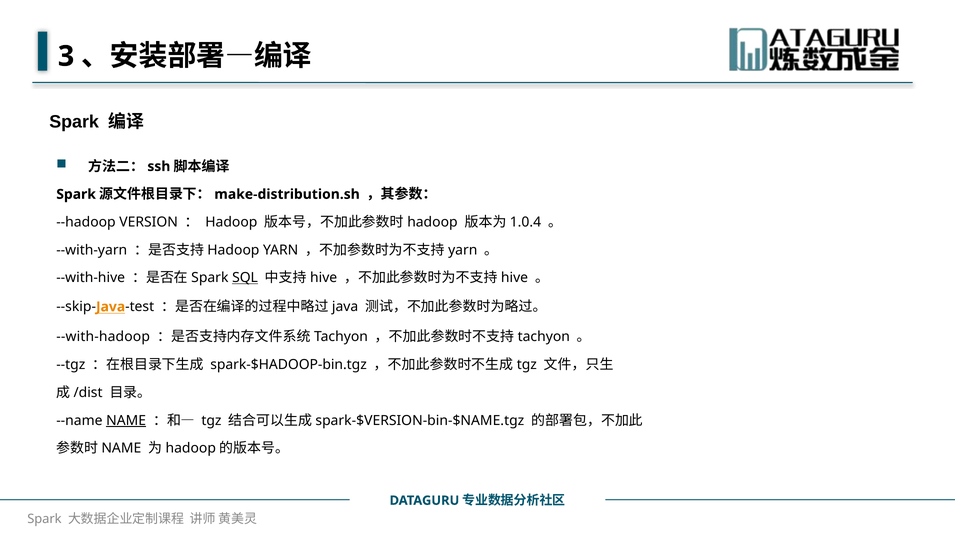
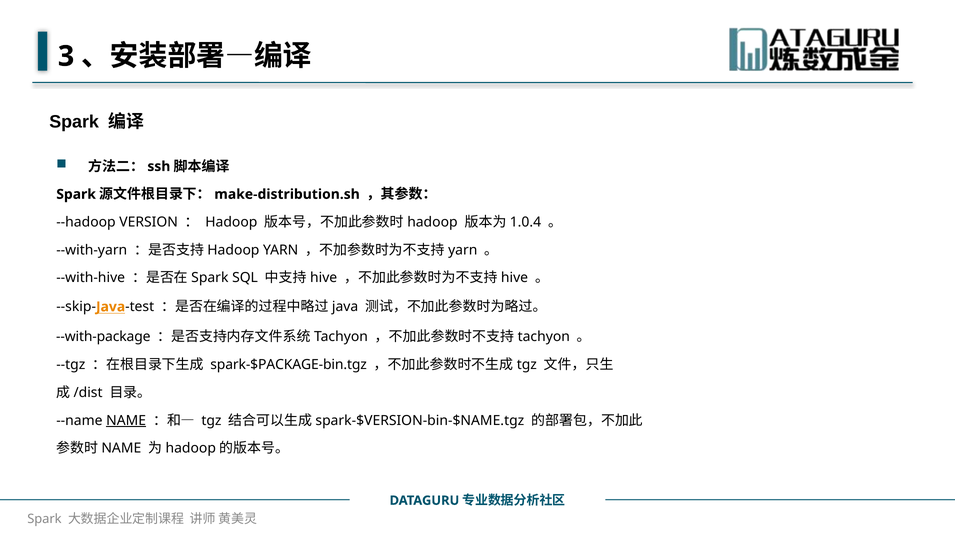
SQL underline: present -> none
--with-hadoop: --with-hadoop -> --with-package
spark-$HADOOP-bin.tgz: spark-$HADOOP-bin.tgz -> spark-$PACKAGE-bin.tgz
